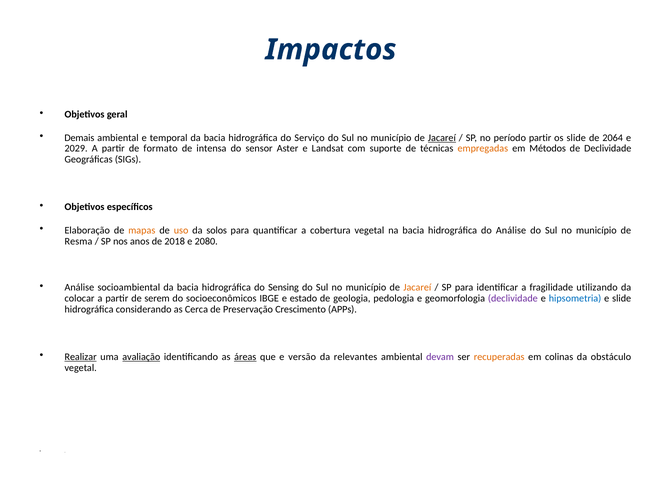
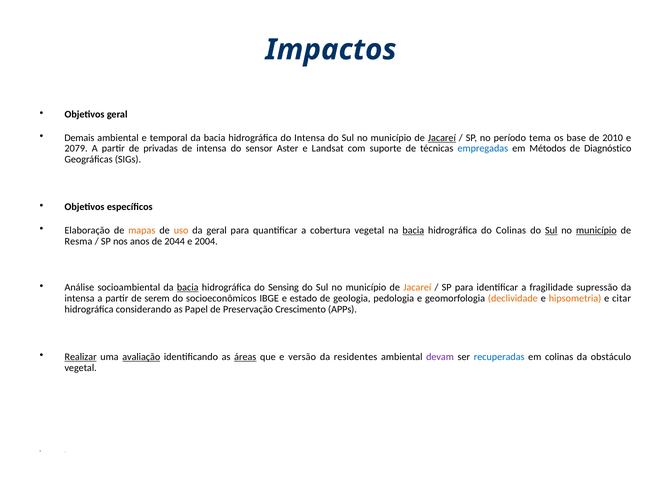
do Serviço: Serviço -> Intensa
período partir: partir -> tema
os slide: slide -> base
2064: 2064 -> 2010
2029: 2029 -> 2079
formato: formato -> privadas
empregadas colour: orange -> blue
de Declividade: Declividade -> Diagnóstico
da solos: solos -> geral
bacia at (413, 230) underline: none -> present
do Análise: Análise -> Colinas
Sul at (551, 230) underline: none -> present
município at (596, 230) underline: none -> present
2018: 2018 -> 2044
2080: 2080 -> 2004
bacia at (188, 287) underline: none -> present
utilizando: utilizando -> supressão
colocar at (80, 298): colocar -> intensa
declividade at (513, 298) colour: purple -> orange
hipsometria colour: blue -> orange
e slide: slide -> citar
Cerca: Cerca -> Papel
relevantes: relevantes -> residentes
recuperadas colour: orange -> blue
